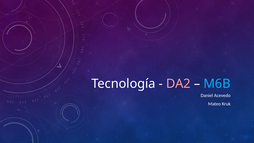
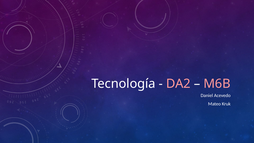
M6B colour: light blue -> pink
